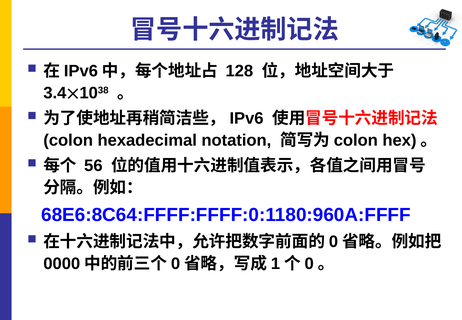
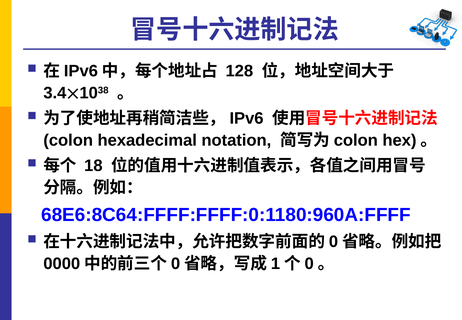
56: 56 -> 18
